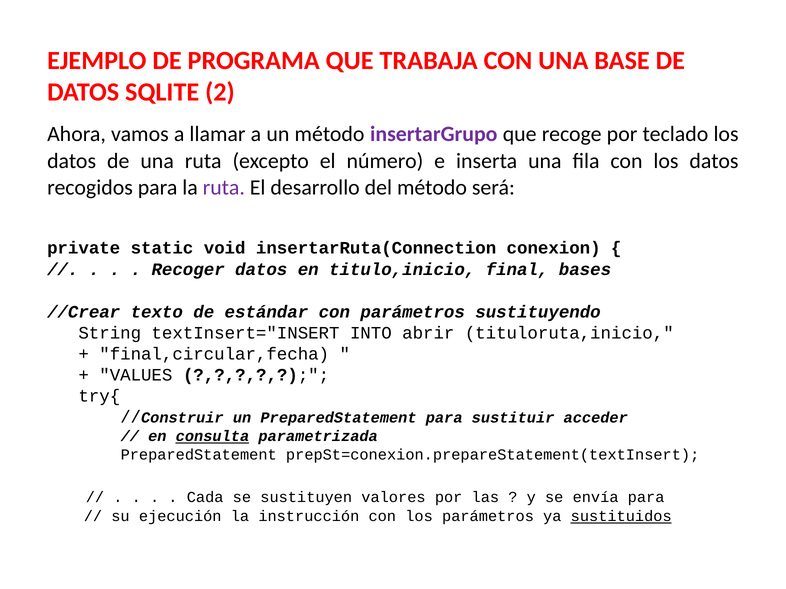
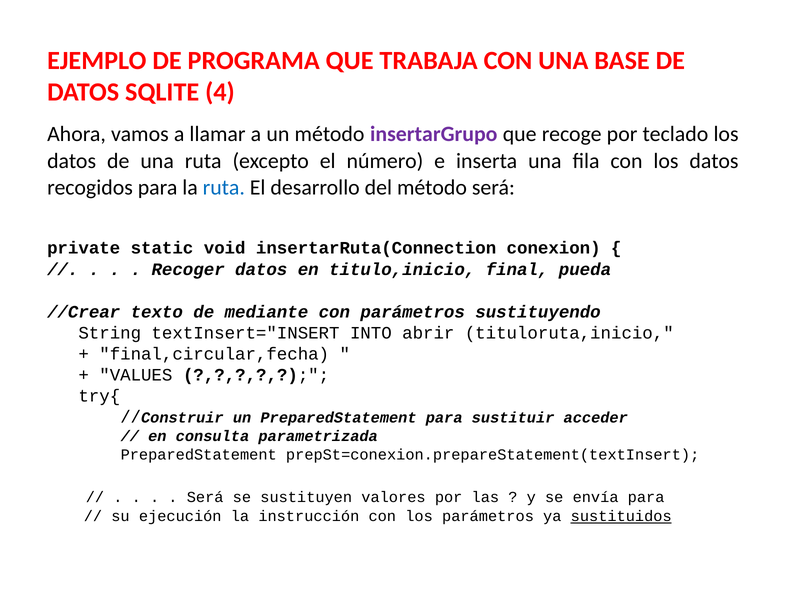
2: 2 -> 4
ruta at (224, 188) colour: purple -> blue
bases: bases -> pueda
estándar: estándar -> mediante
consulta underline: present -> none
Cada at (205, 498): Cada -> Será
